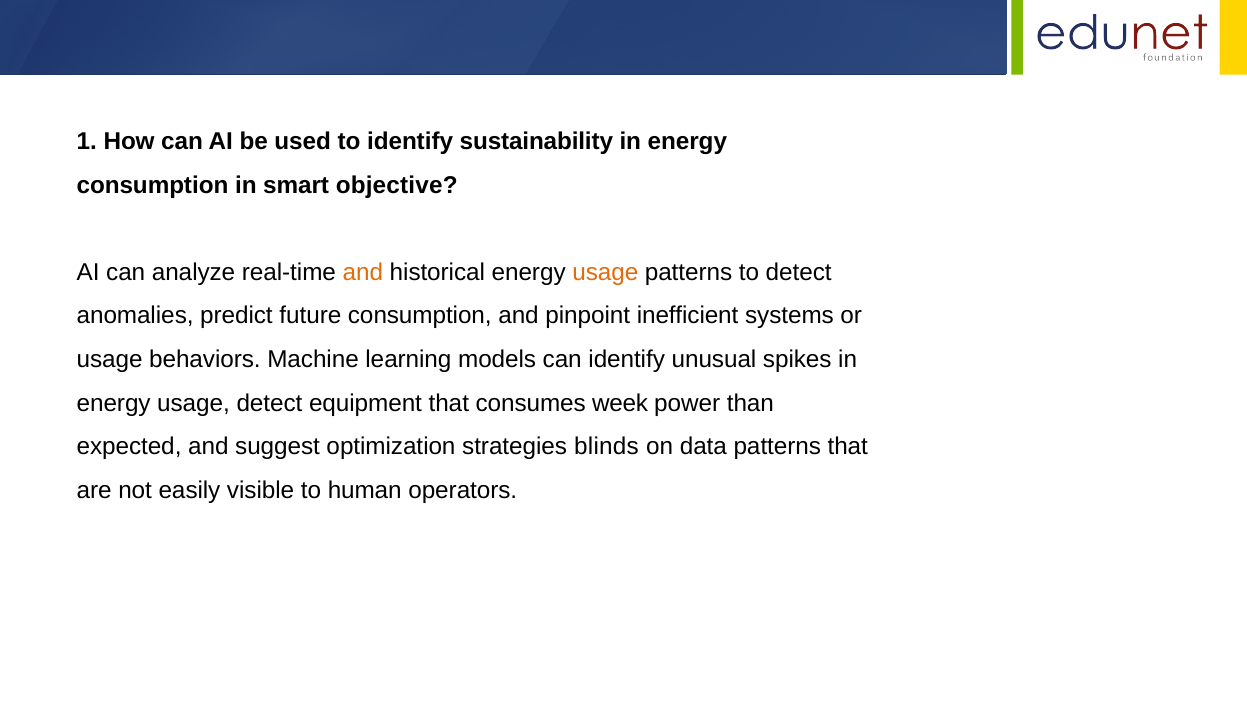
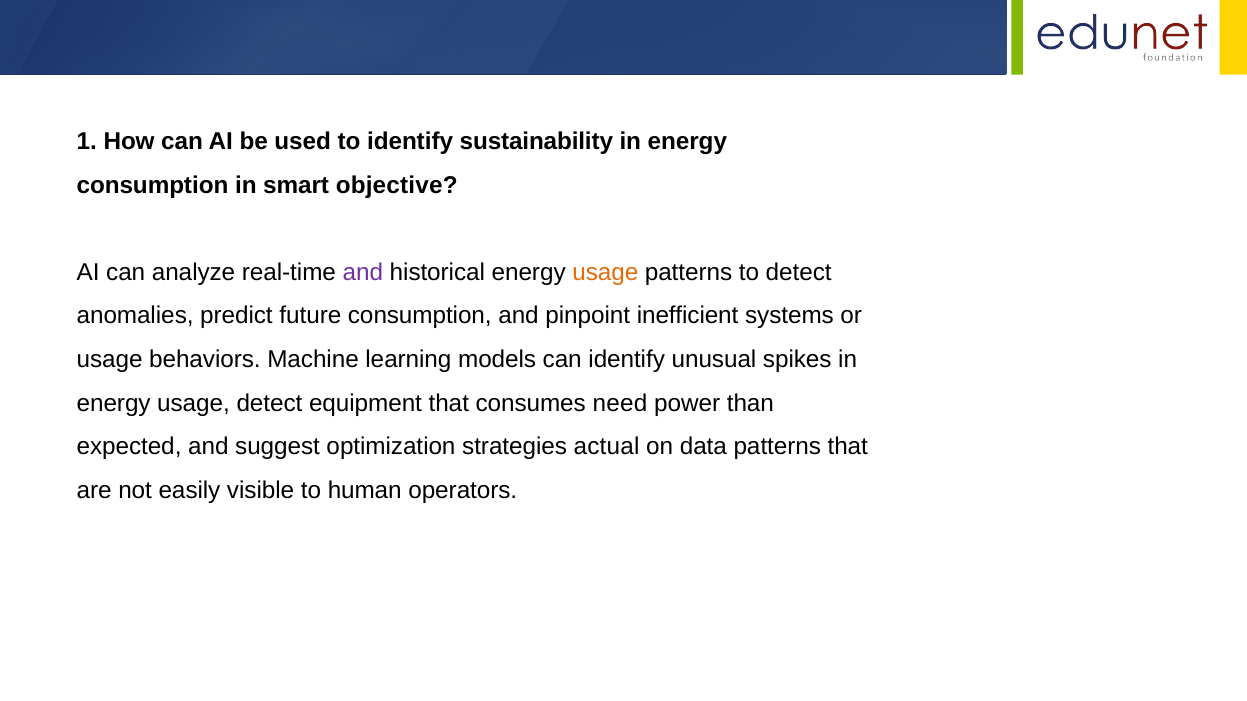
and at (363, 272) colour: orange -> purple
week: week -> need
blinds: blinds -> actual
